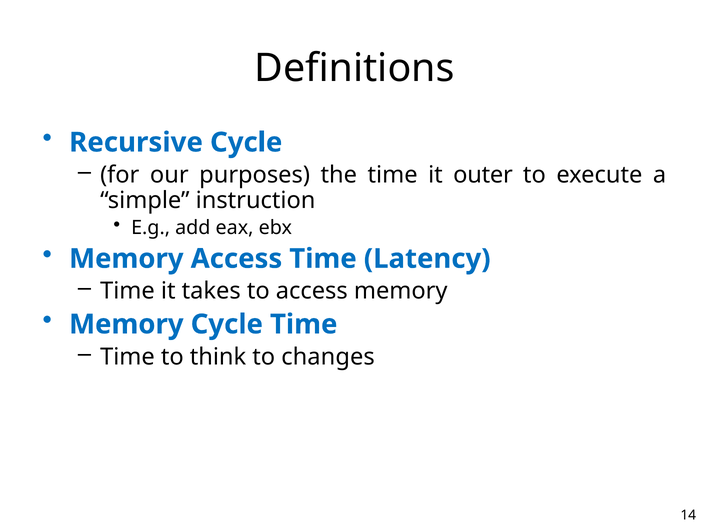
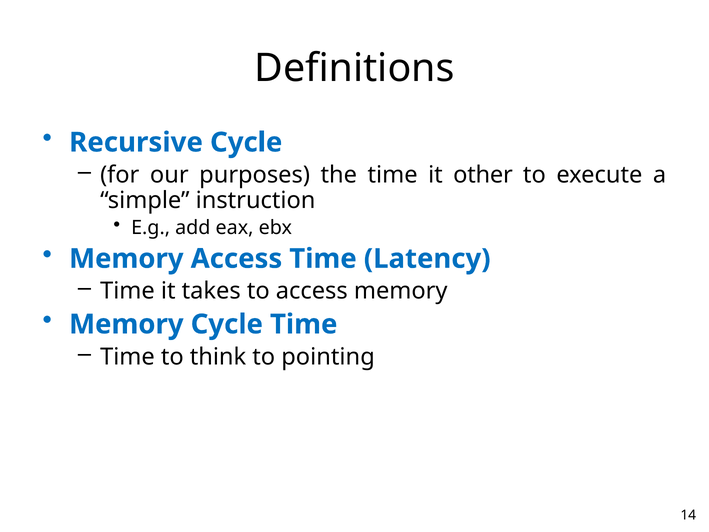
outer: outer -> other
changes: changes -> pointing
